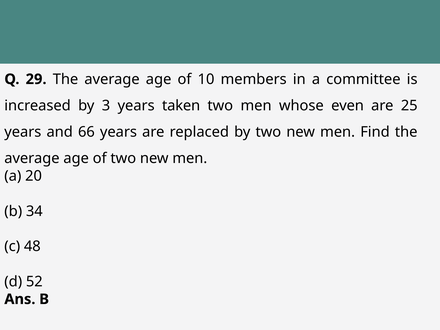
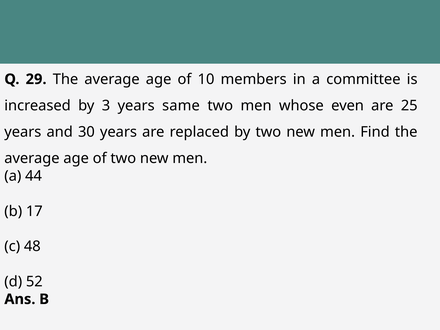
taken: taken -> same
66: 66 -> 30
20: 20 -> 44
34: 34 -> 17
